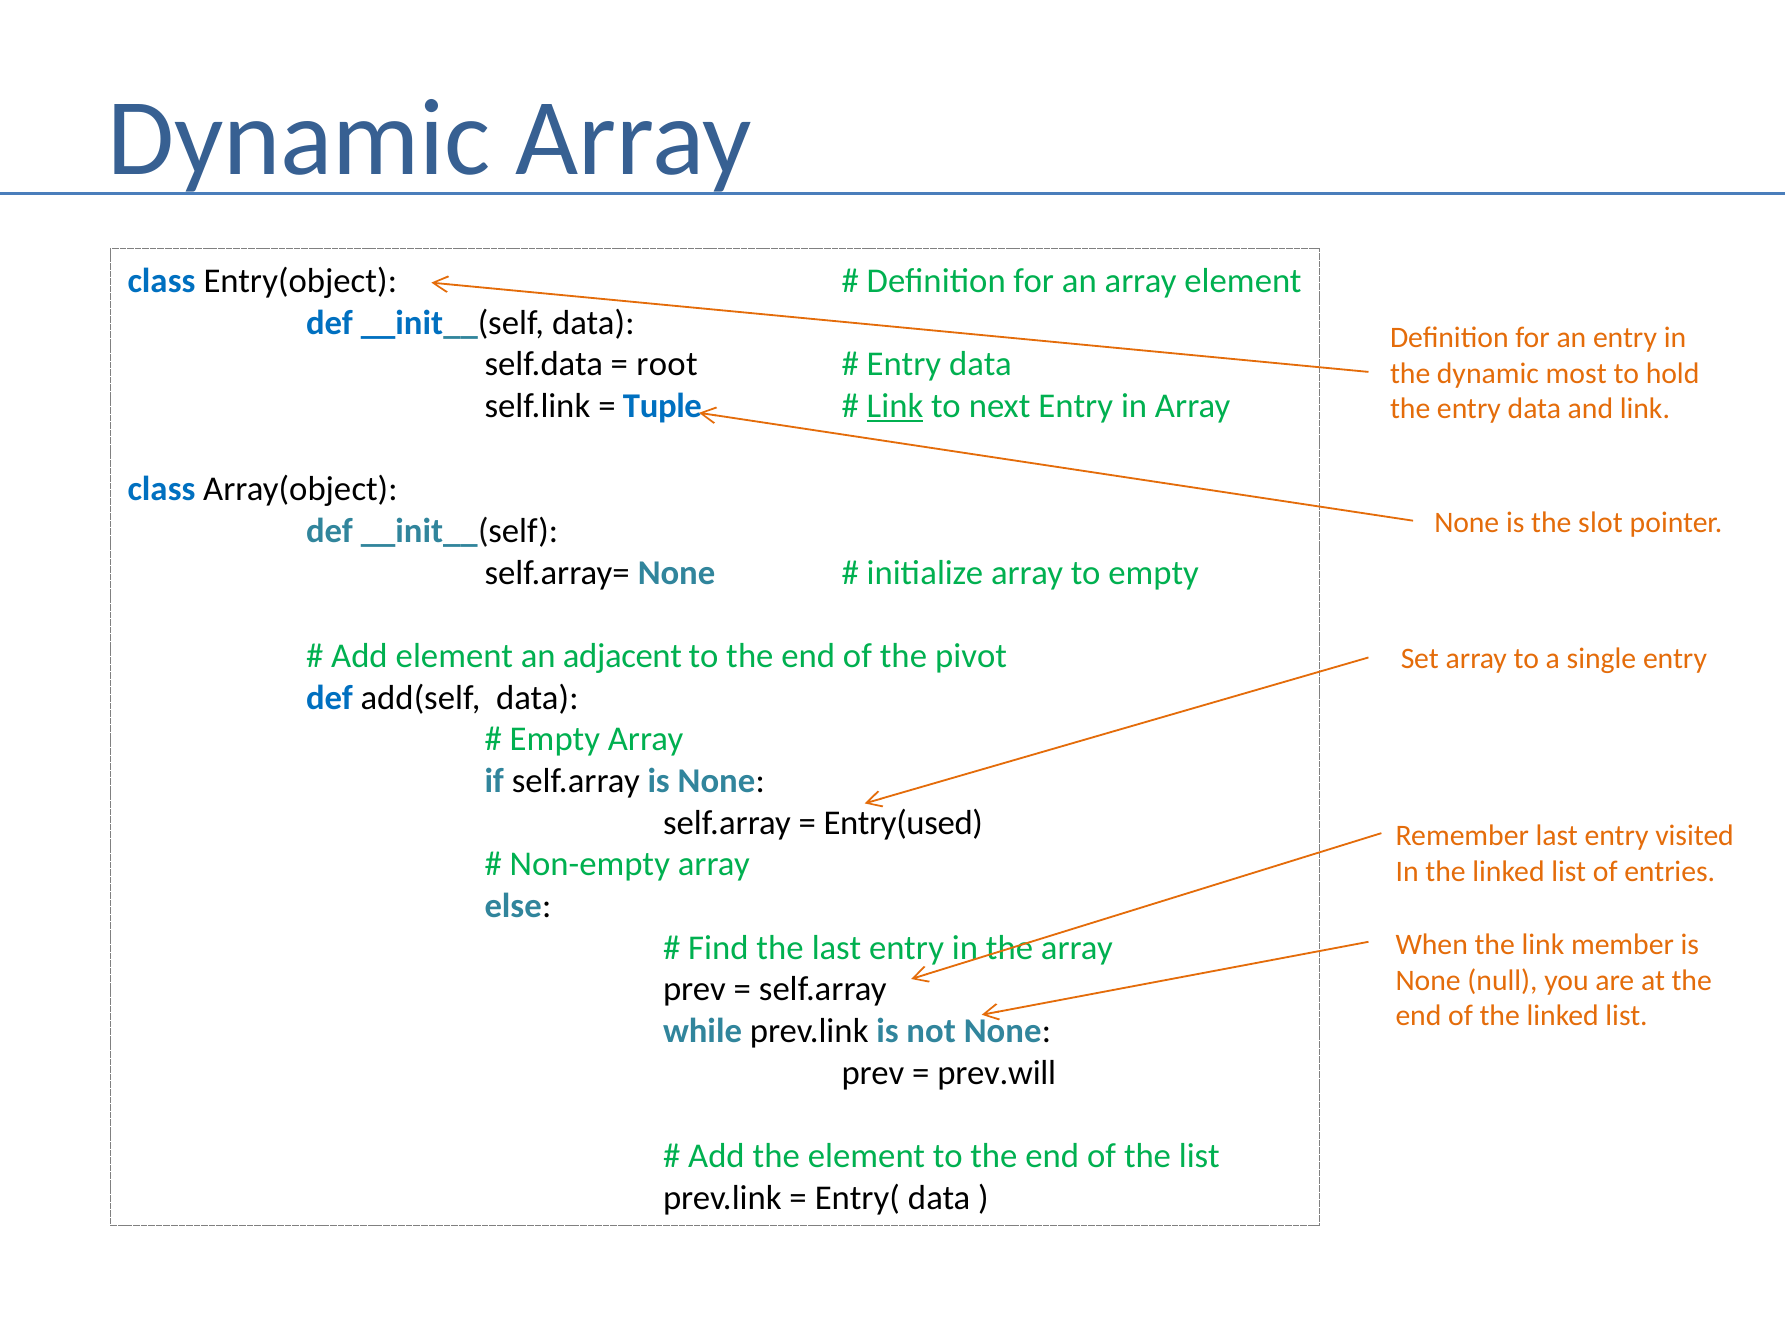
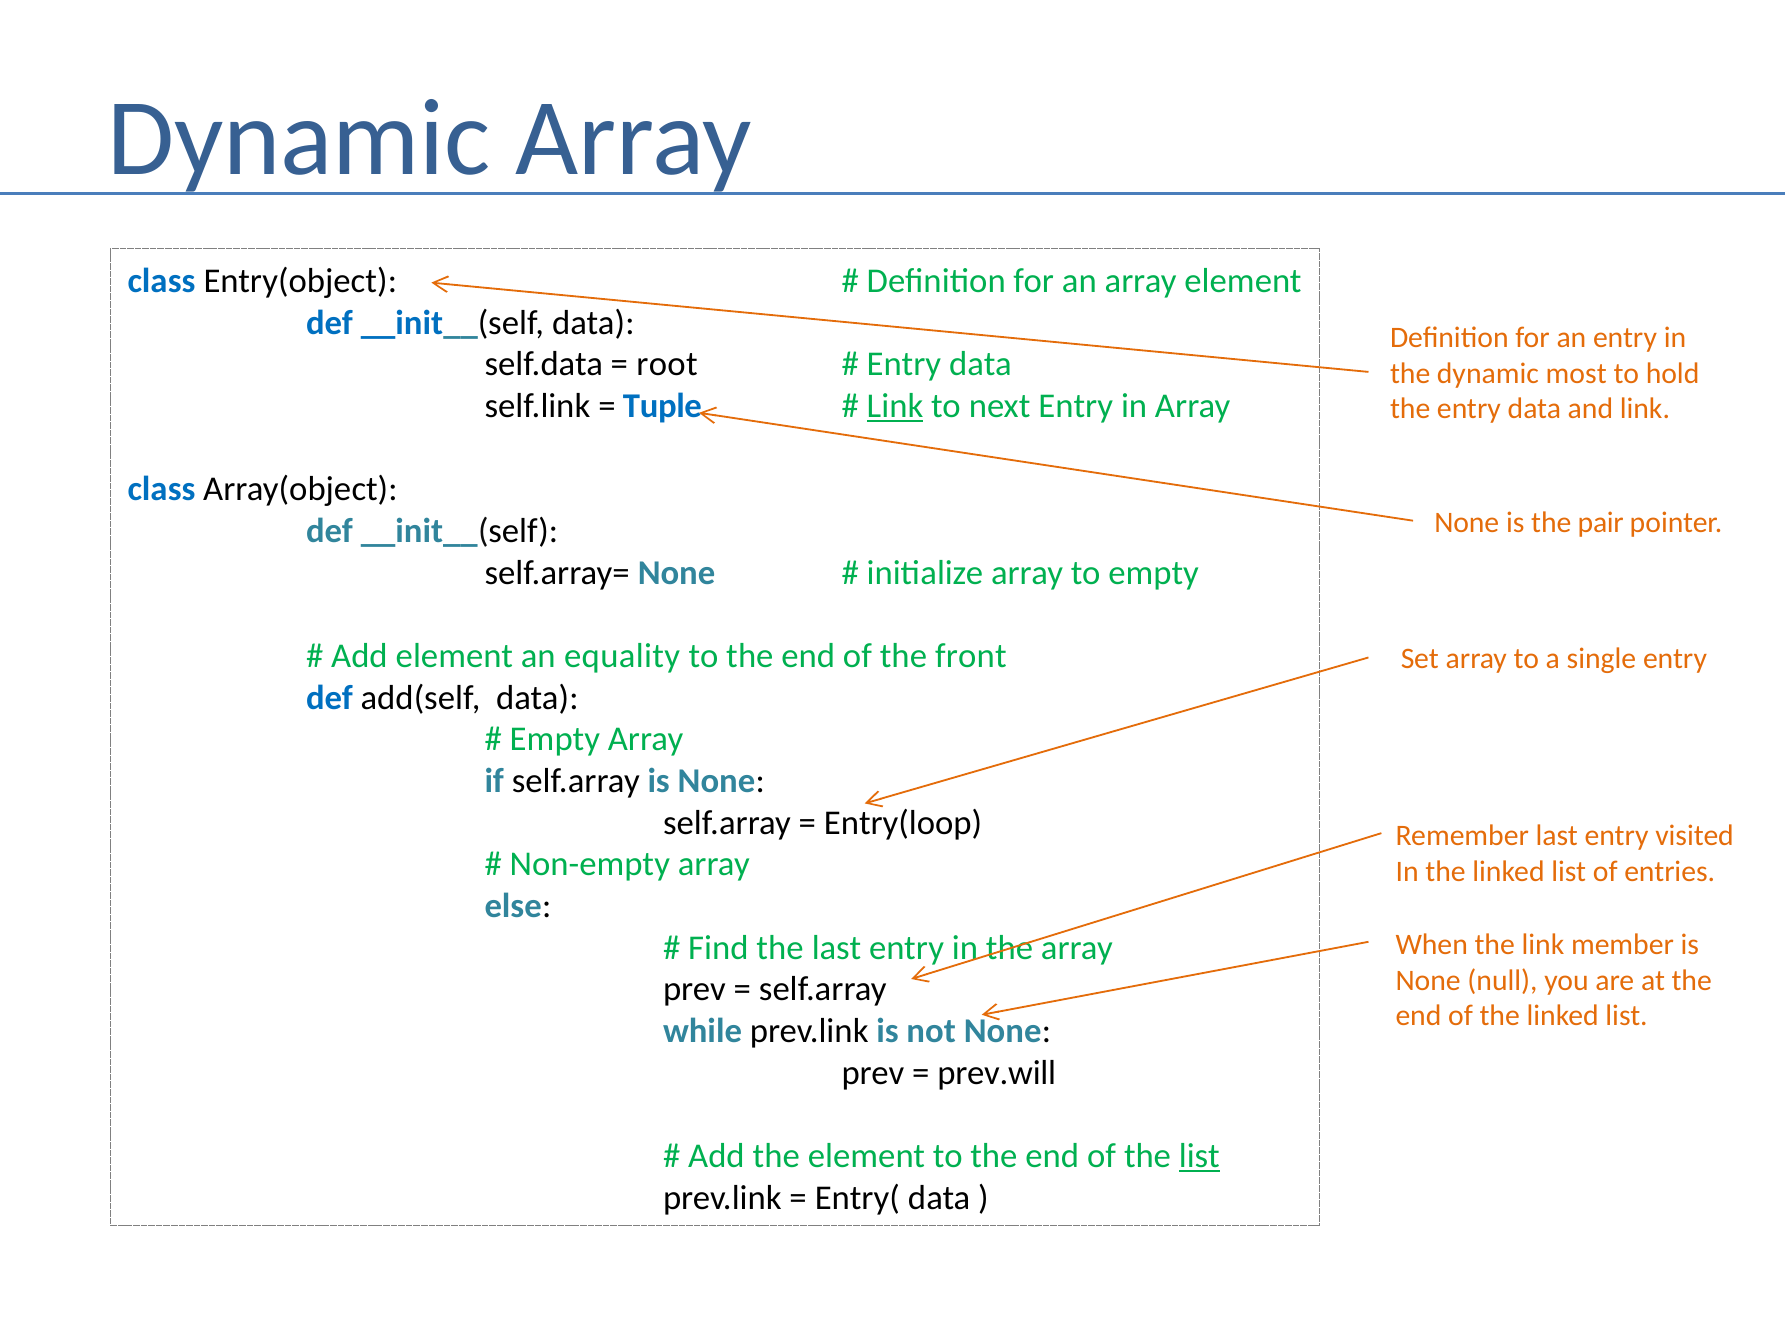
slot: slot -> pair
adjacent: adjacent -> equality
pivot: pivot -> front
Entry(used: Entry(used -> Entry(loop
list at (1199, 1156) underline: none -> present
